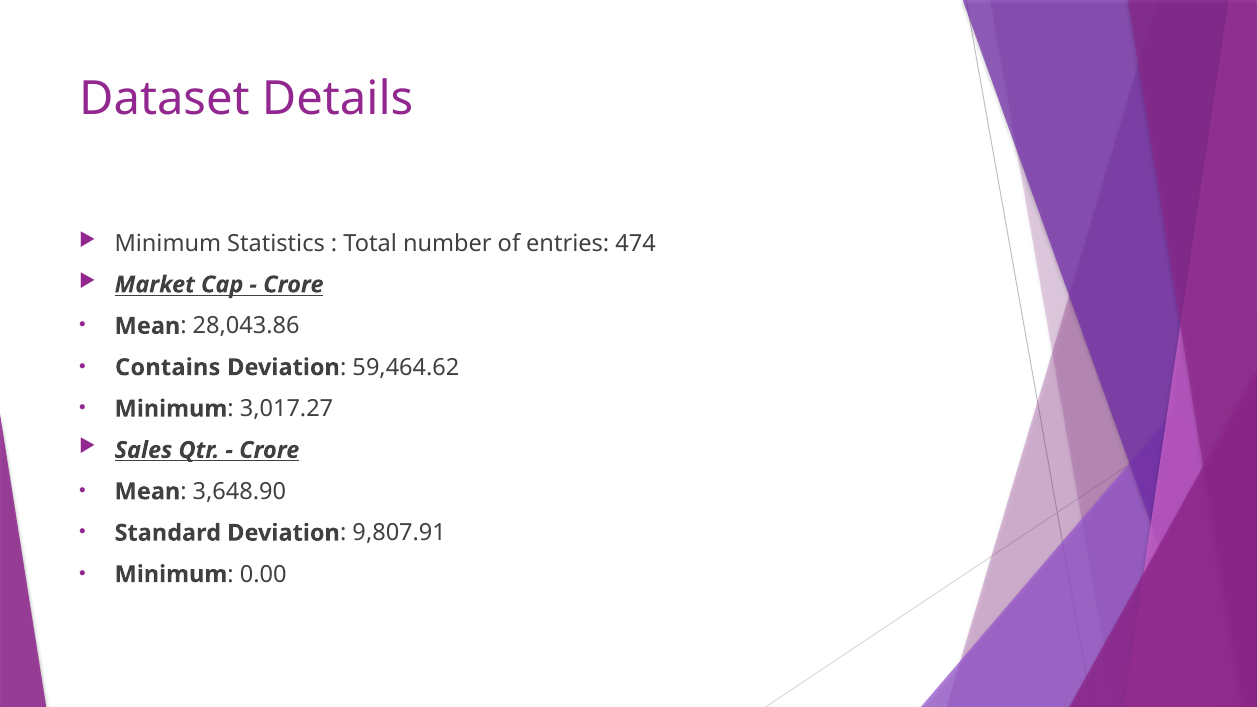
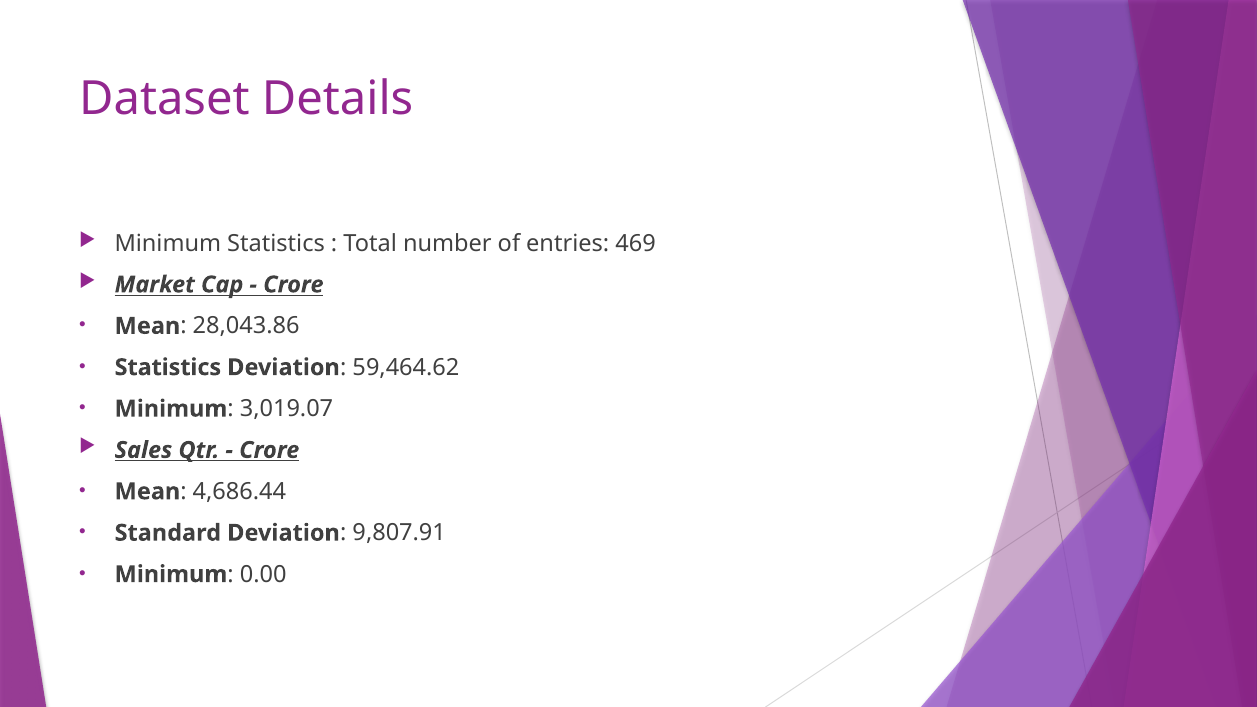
474: 474 -> 469
Contains at (168, 367): Contains -> Statistics
3,017.27: 3,017.27 -> 3,019.07
3,648.90: 3,648.90 -> 4,686.44
